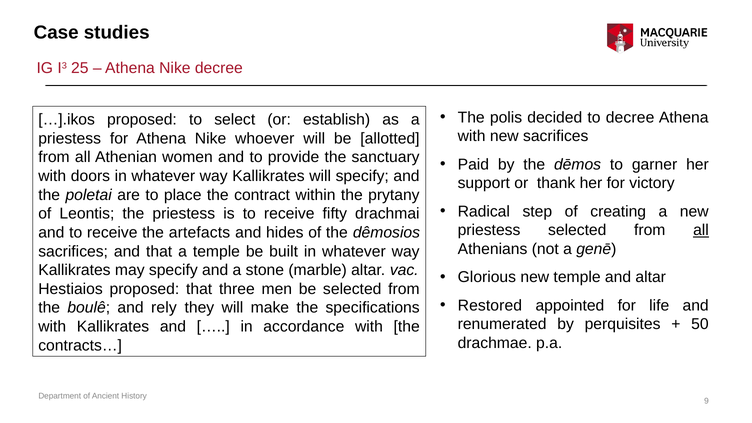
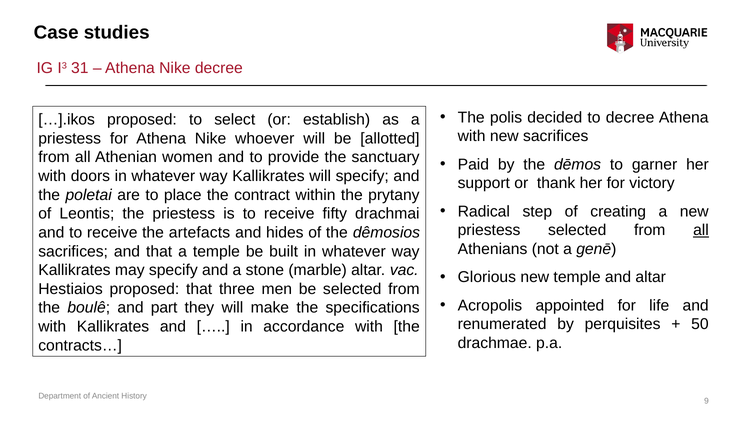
25: 25 -> 31
Restored: Restored -> Acropolis
rely: rely -> part
